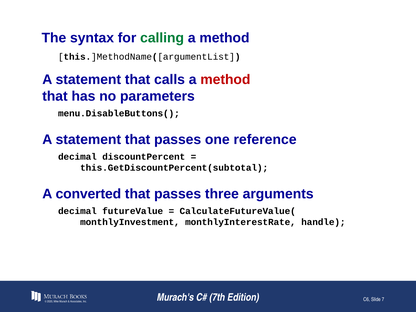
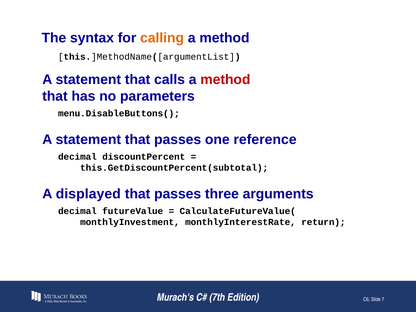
calling colour: green -> orange
converted: converted -> displayed
handle: handle -> return
